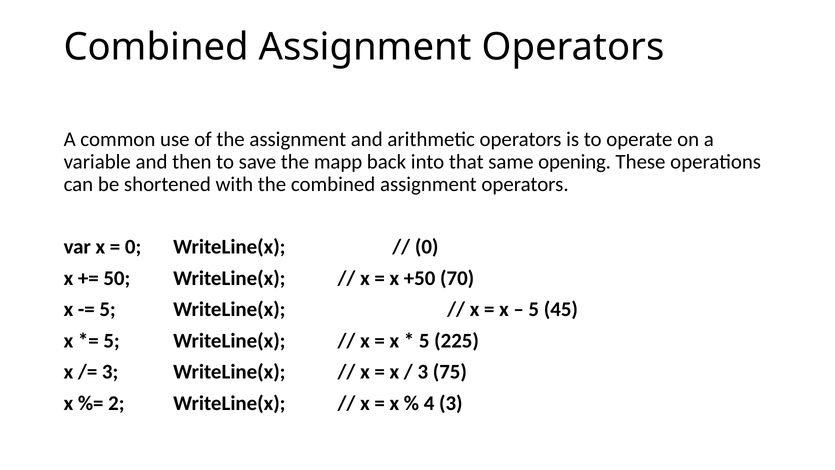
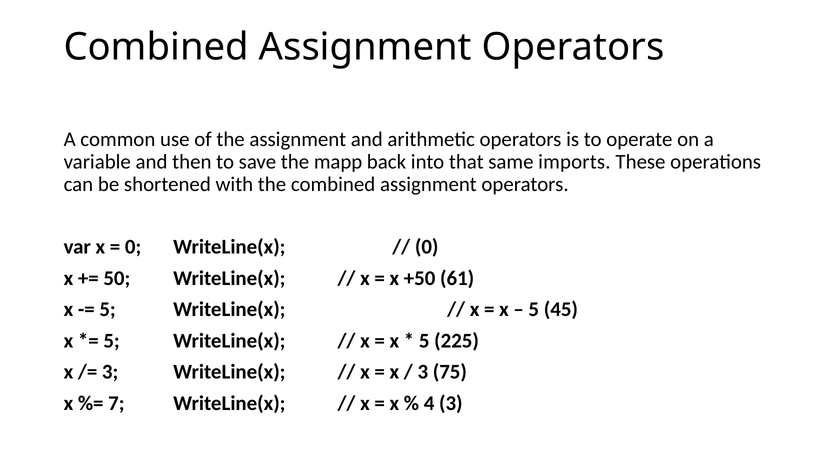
opening: opening -> imports
70: 70 -> 61
2: 2 -> 7
